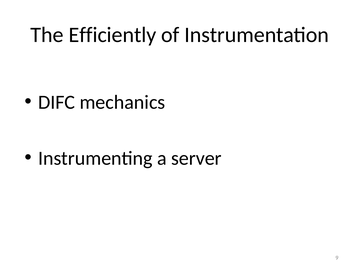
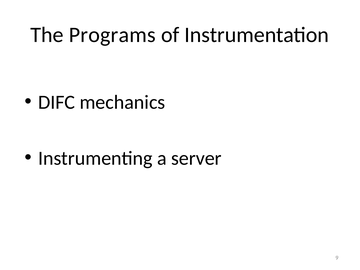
Efficiently: Efficiently -> Programs
